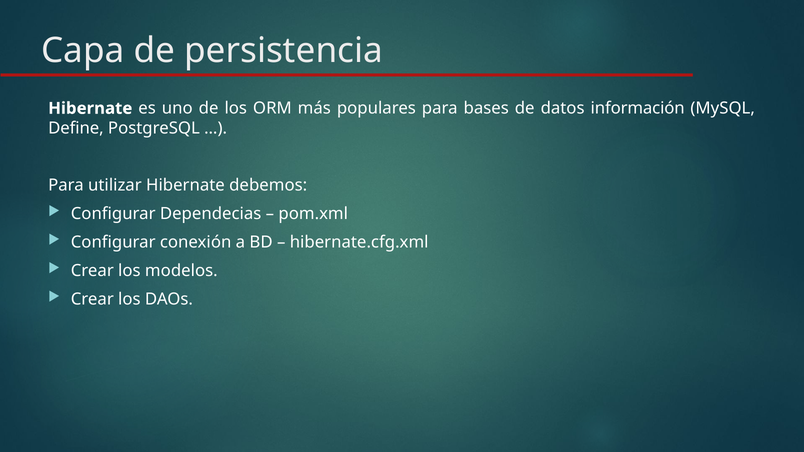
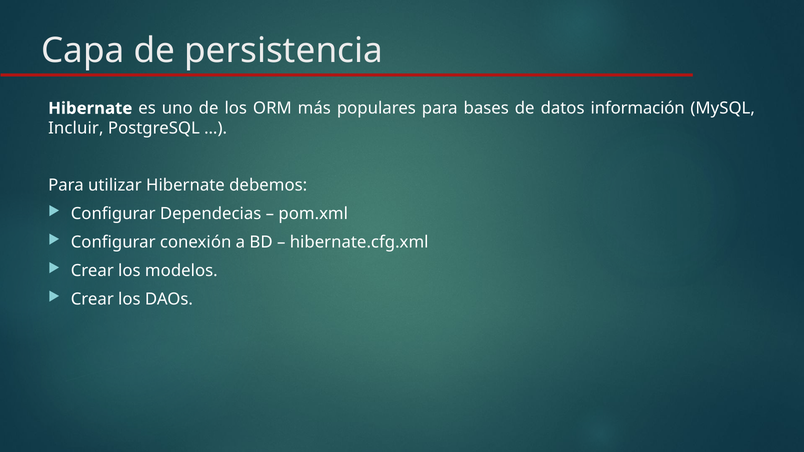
Define: Define -> Incluir
